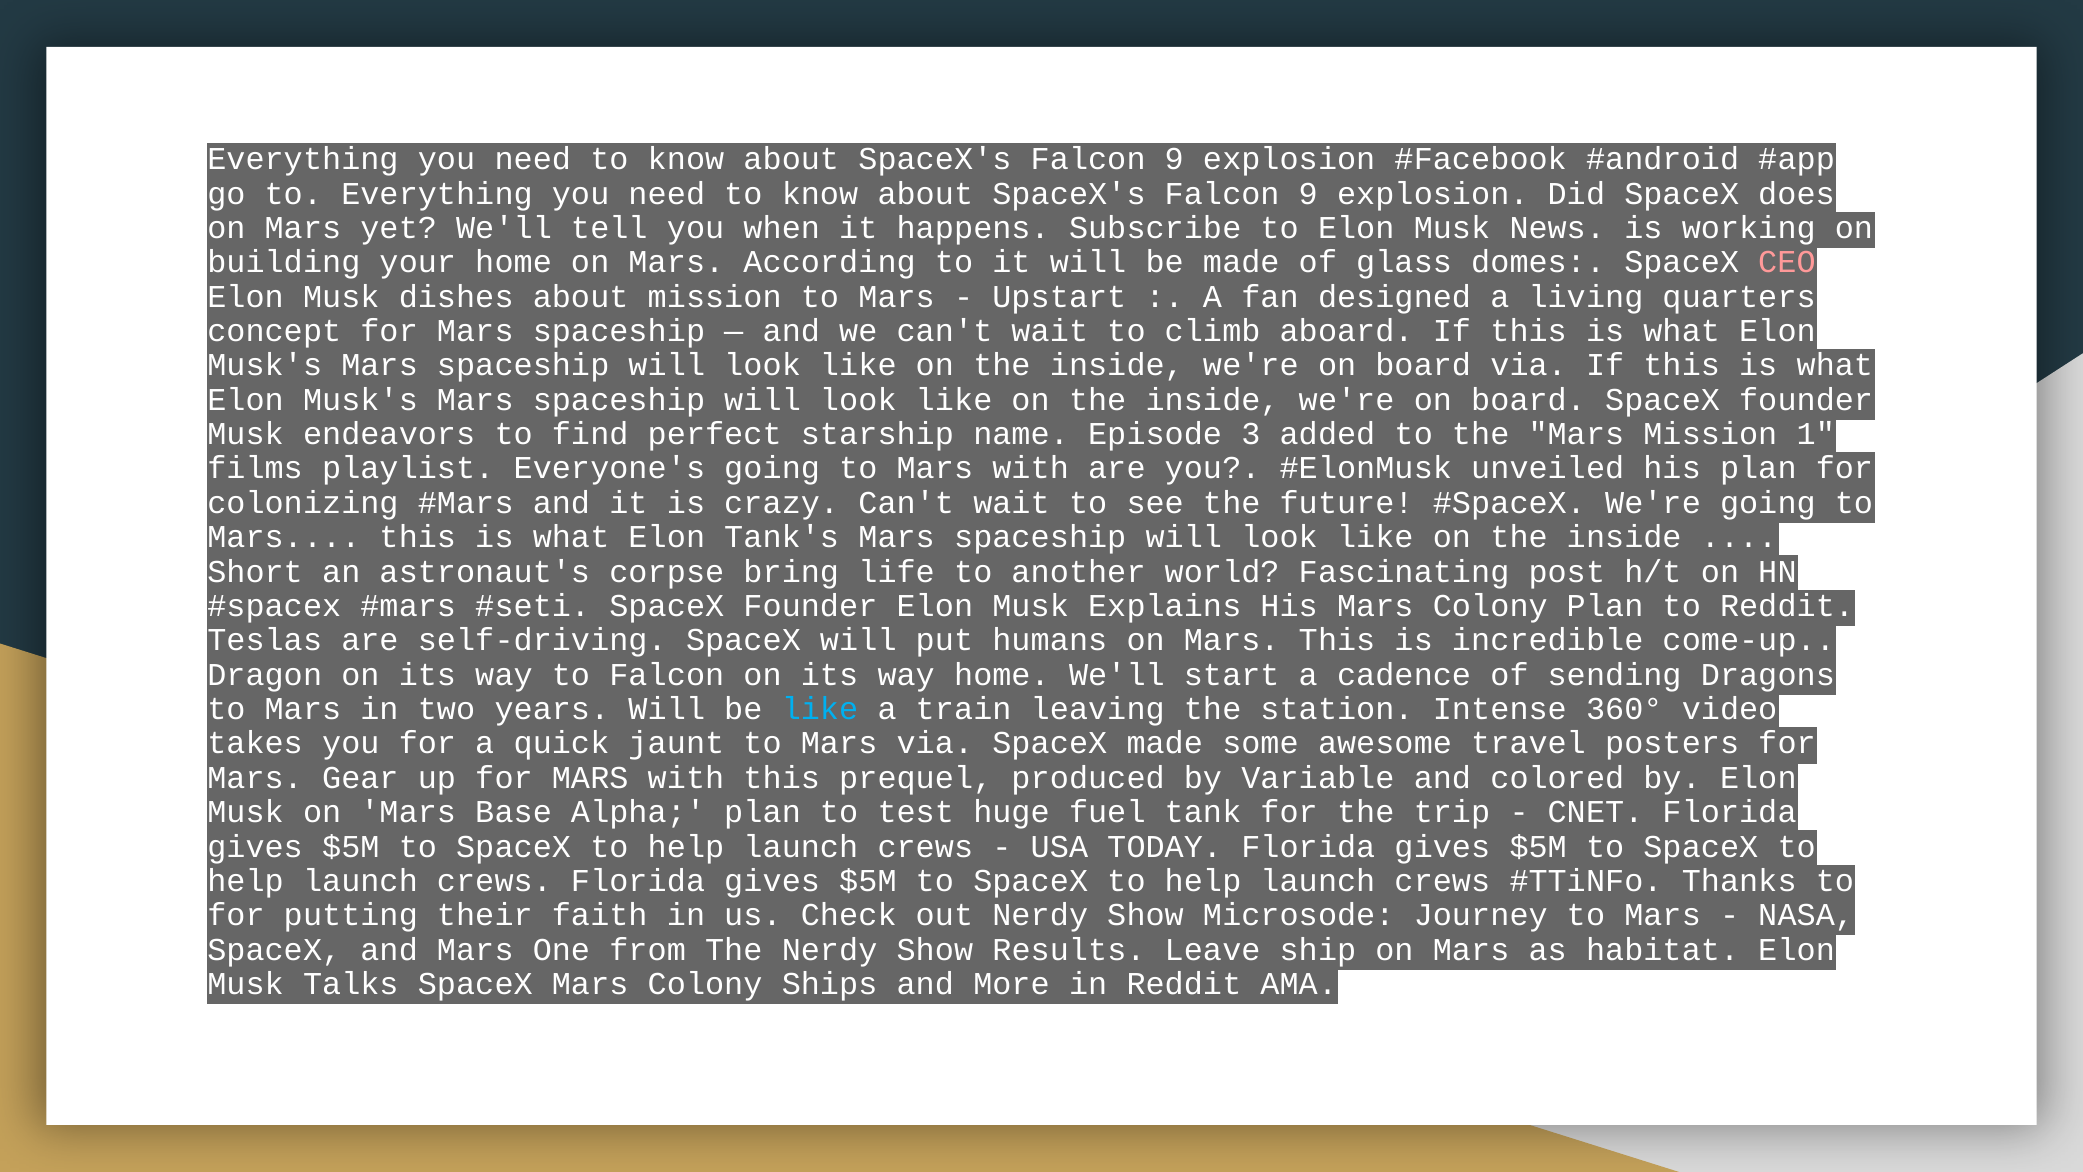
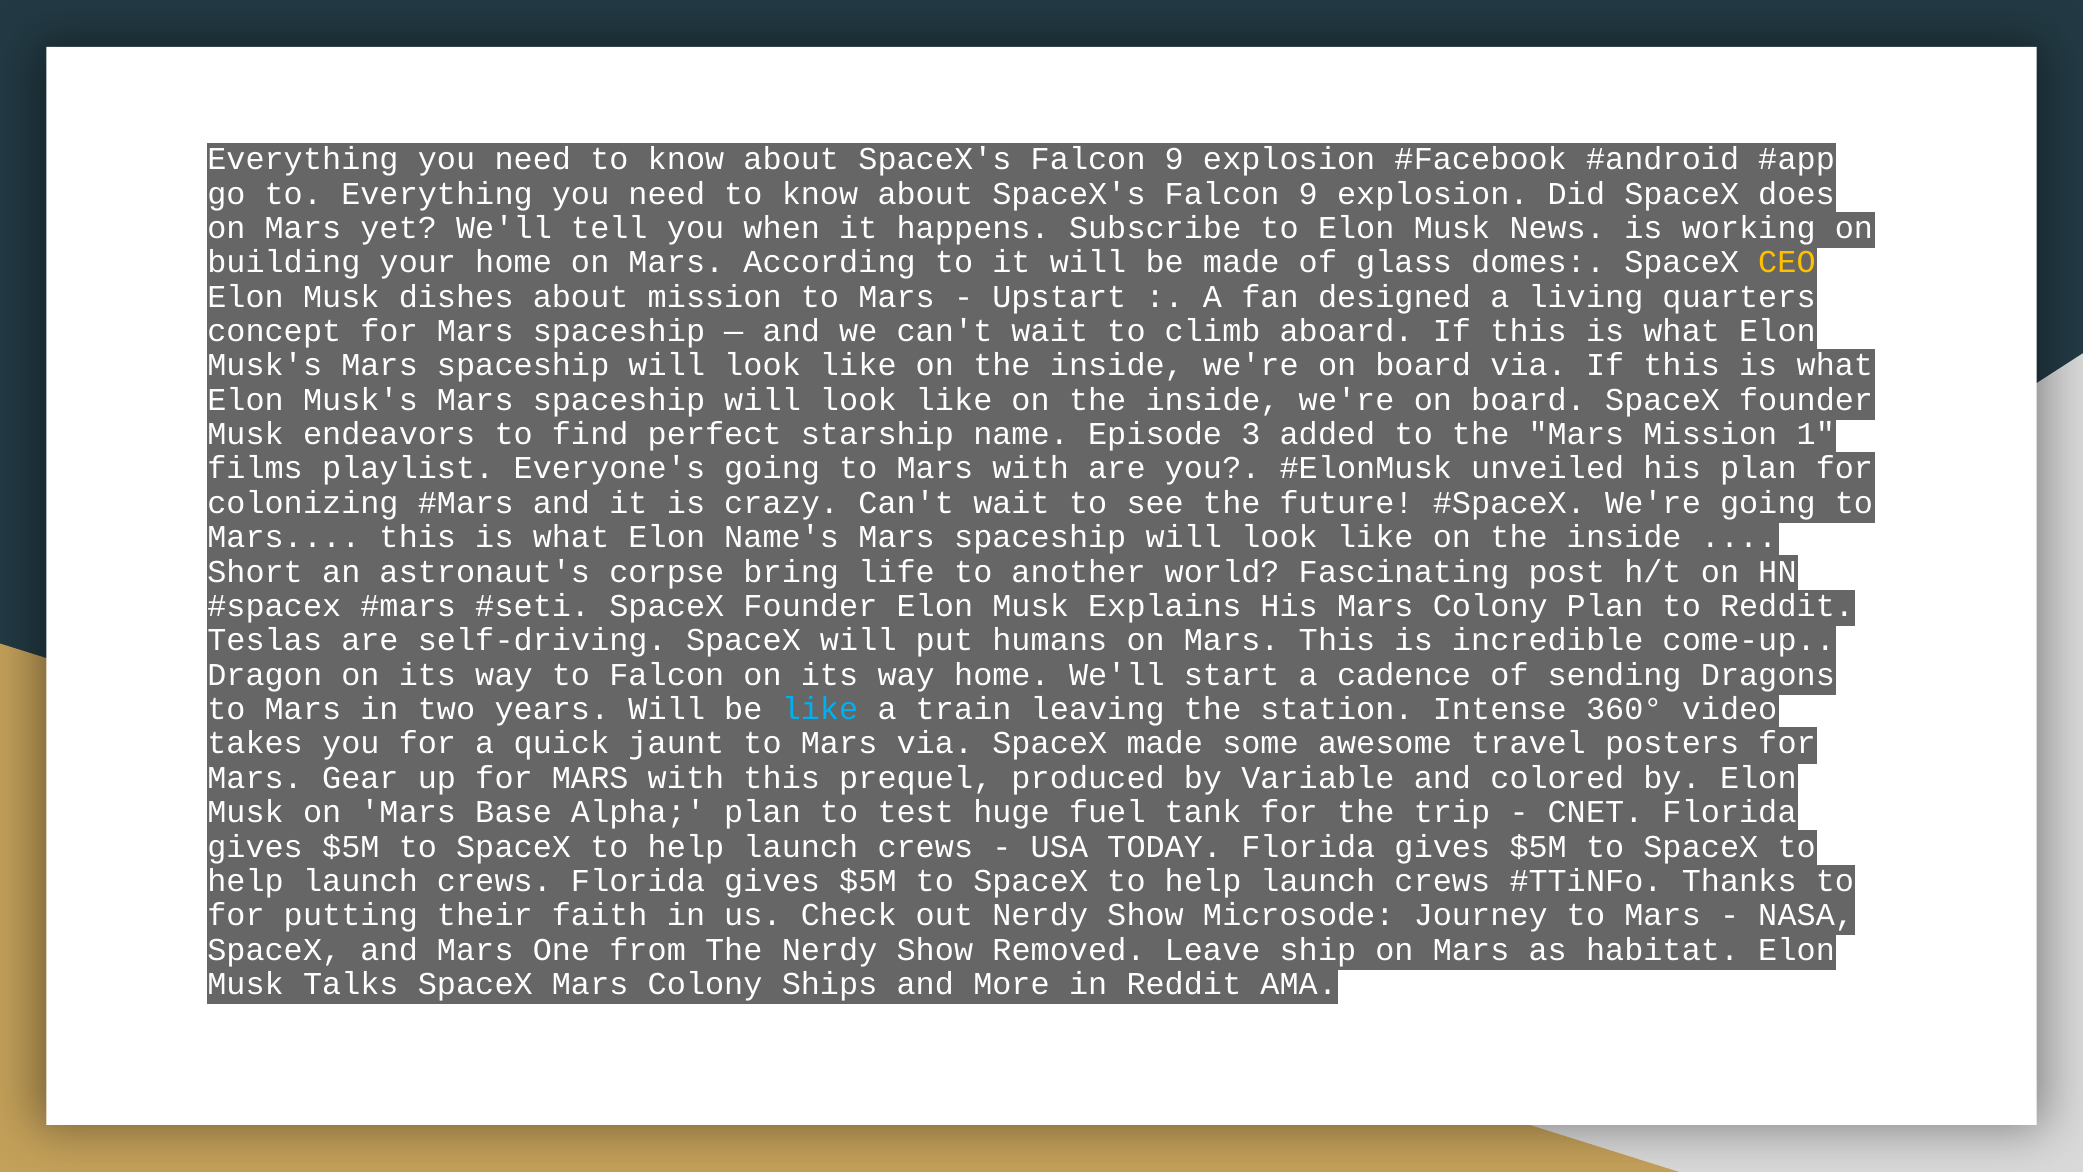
CEO colour: pink -> yellow
Tank's: Tank's -> Name's
Results: Results -> Removed
